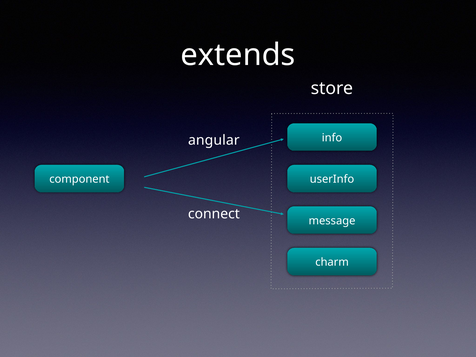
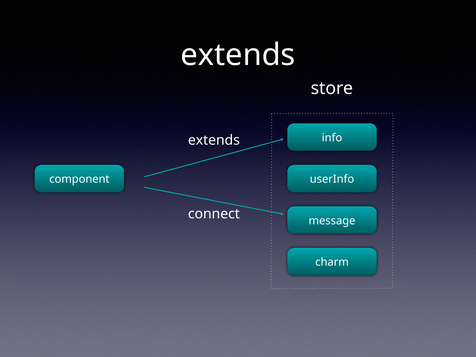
angular at (214, 140): angular -> extends
